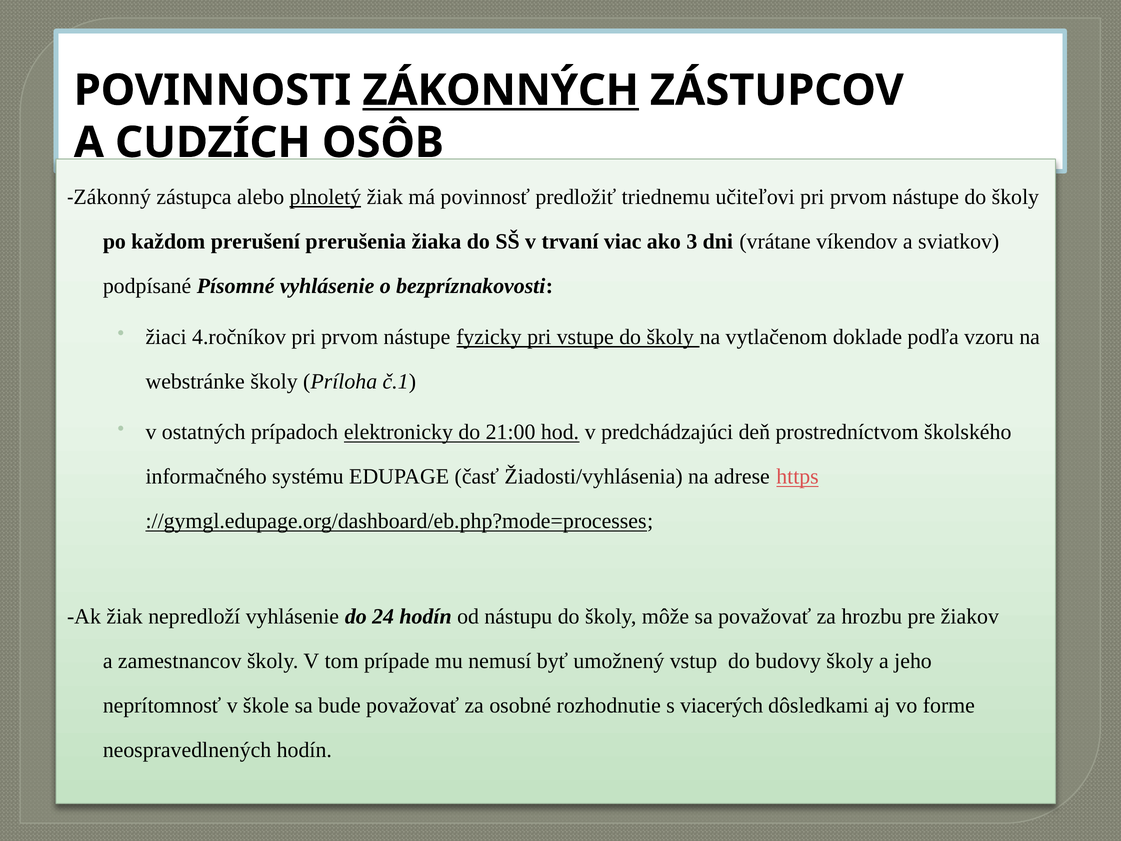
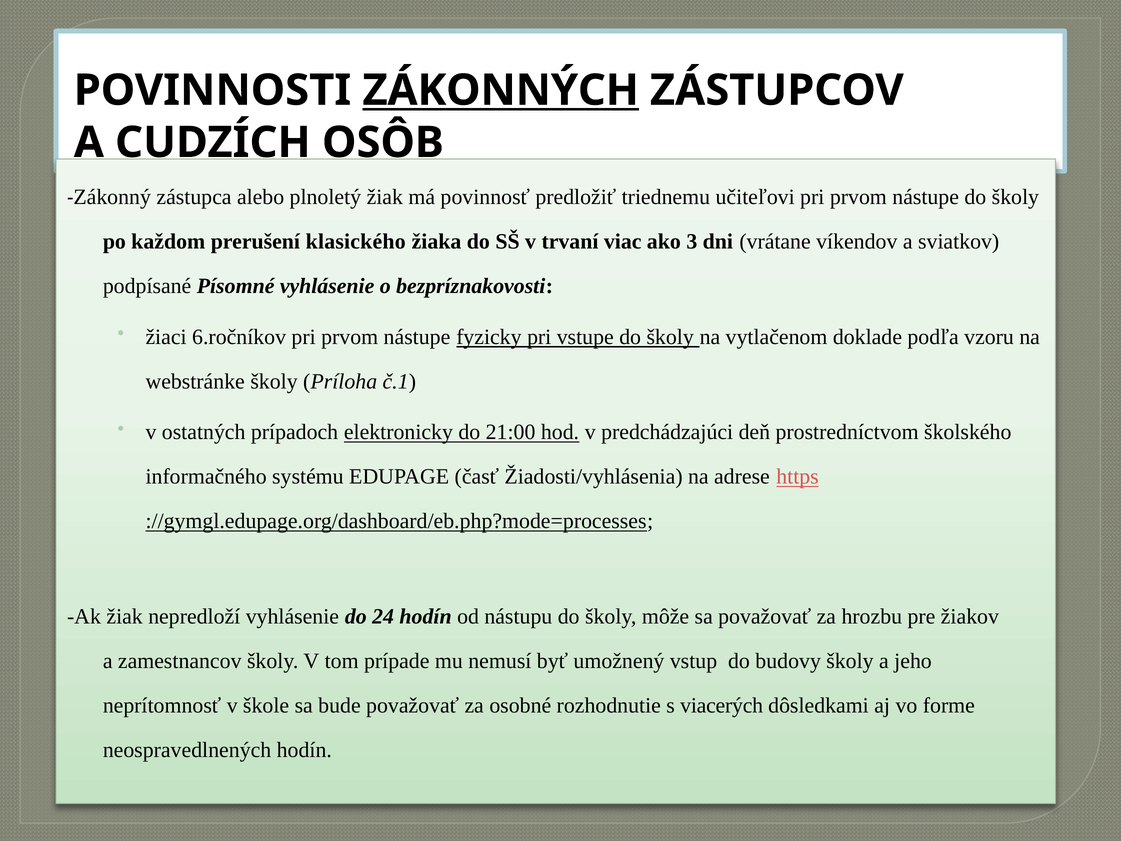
plnoletý underline: present -> none
prerušenia: prerušenia -> klasického
4.ročníkov: 4.ročníkov -> 6.ročníkov
